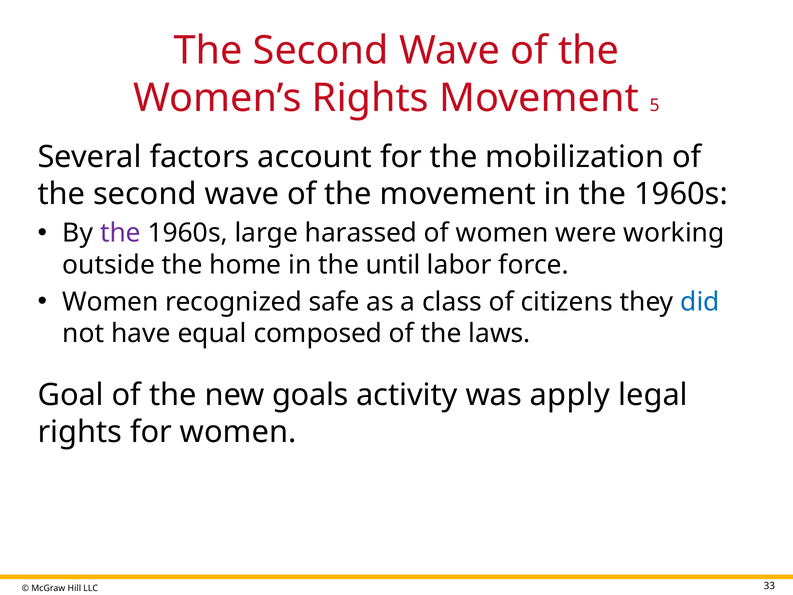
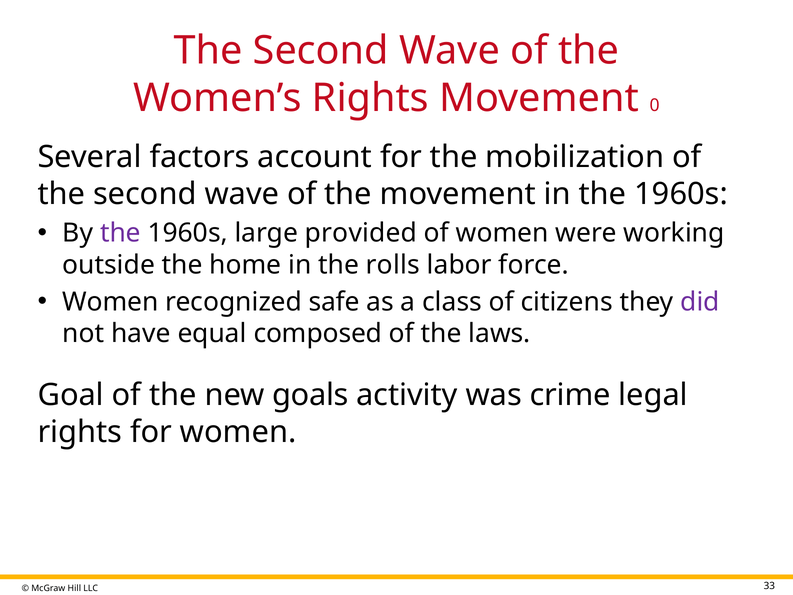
5: 5 -> 0
harassed: harassed -> provided
until: until -> rolls
did colour: blue -> purple
apply: apply -> crime
